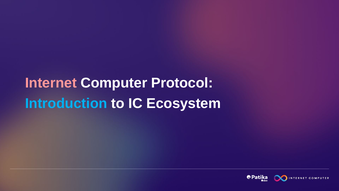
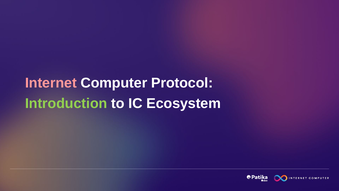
Introduction colour: light blue -> light green
